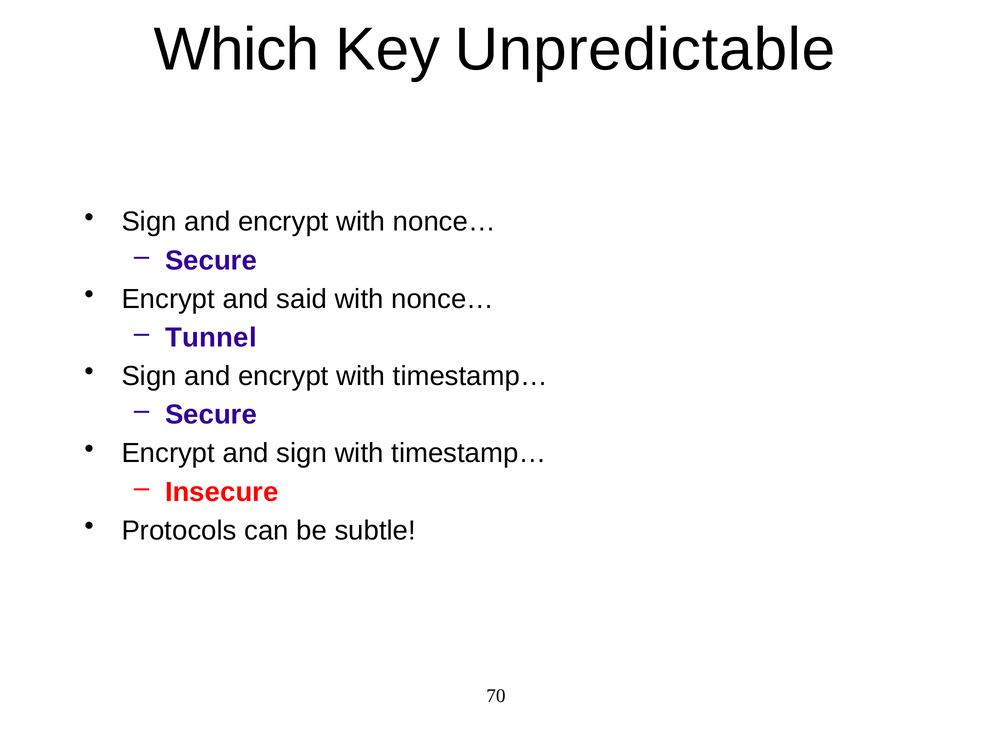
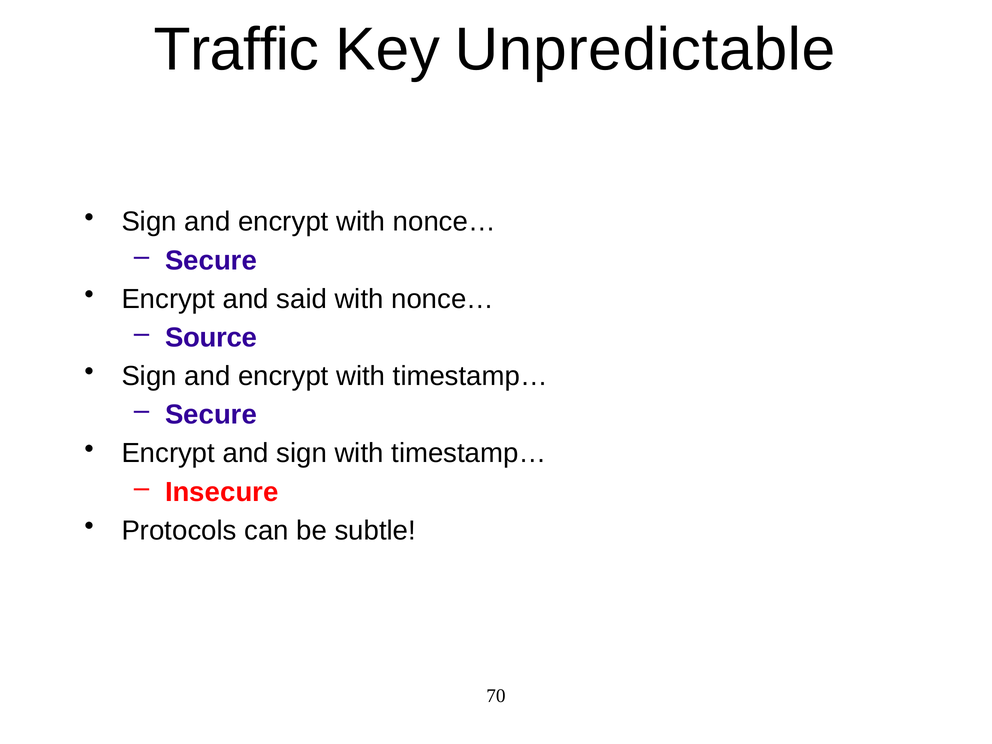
Which: Which -> Traffic
Tunnel: Tunnel -> Source
